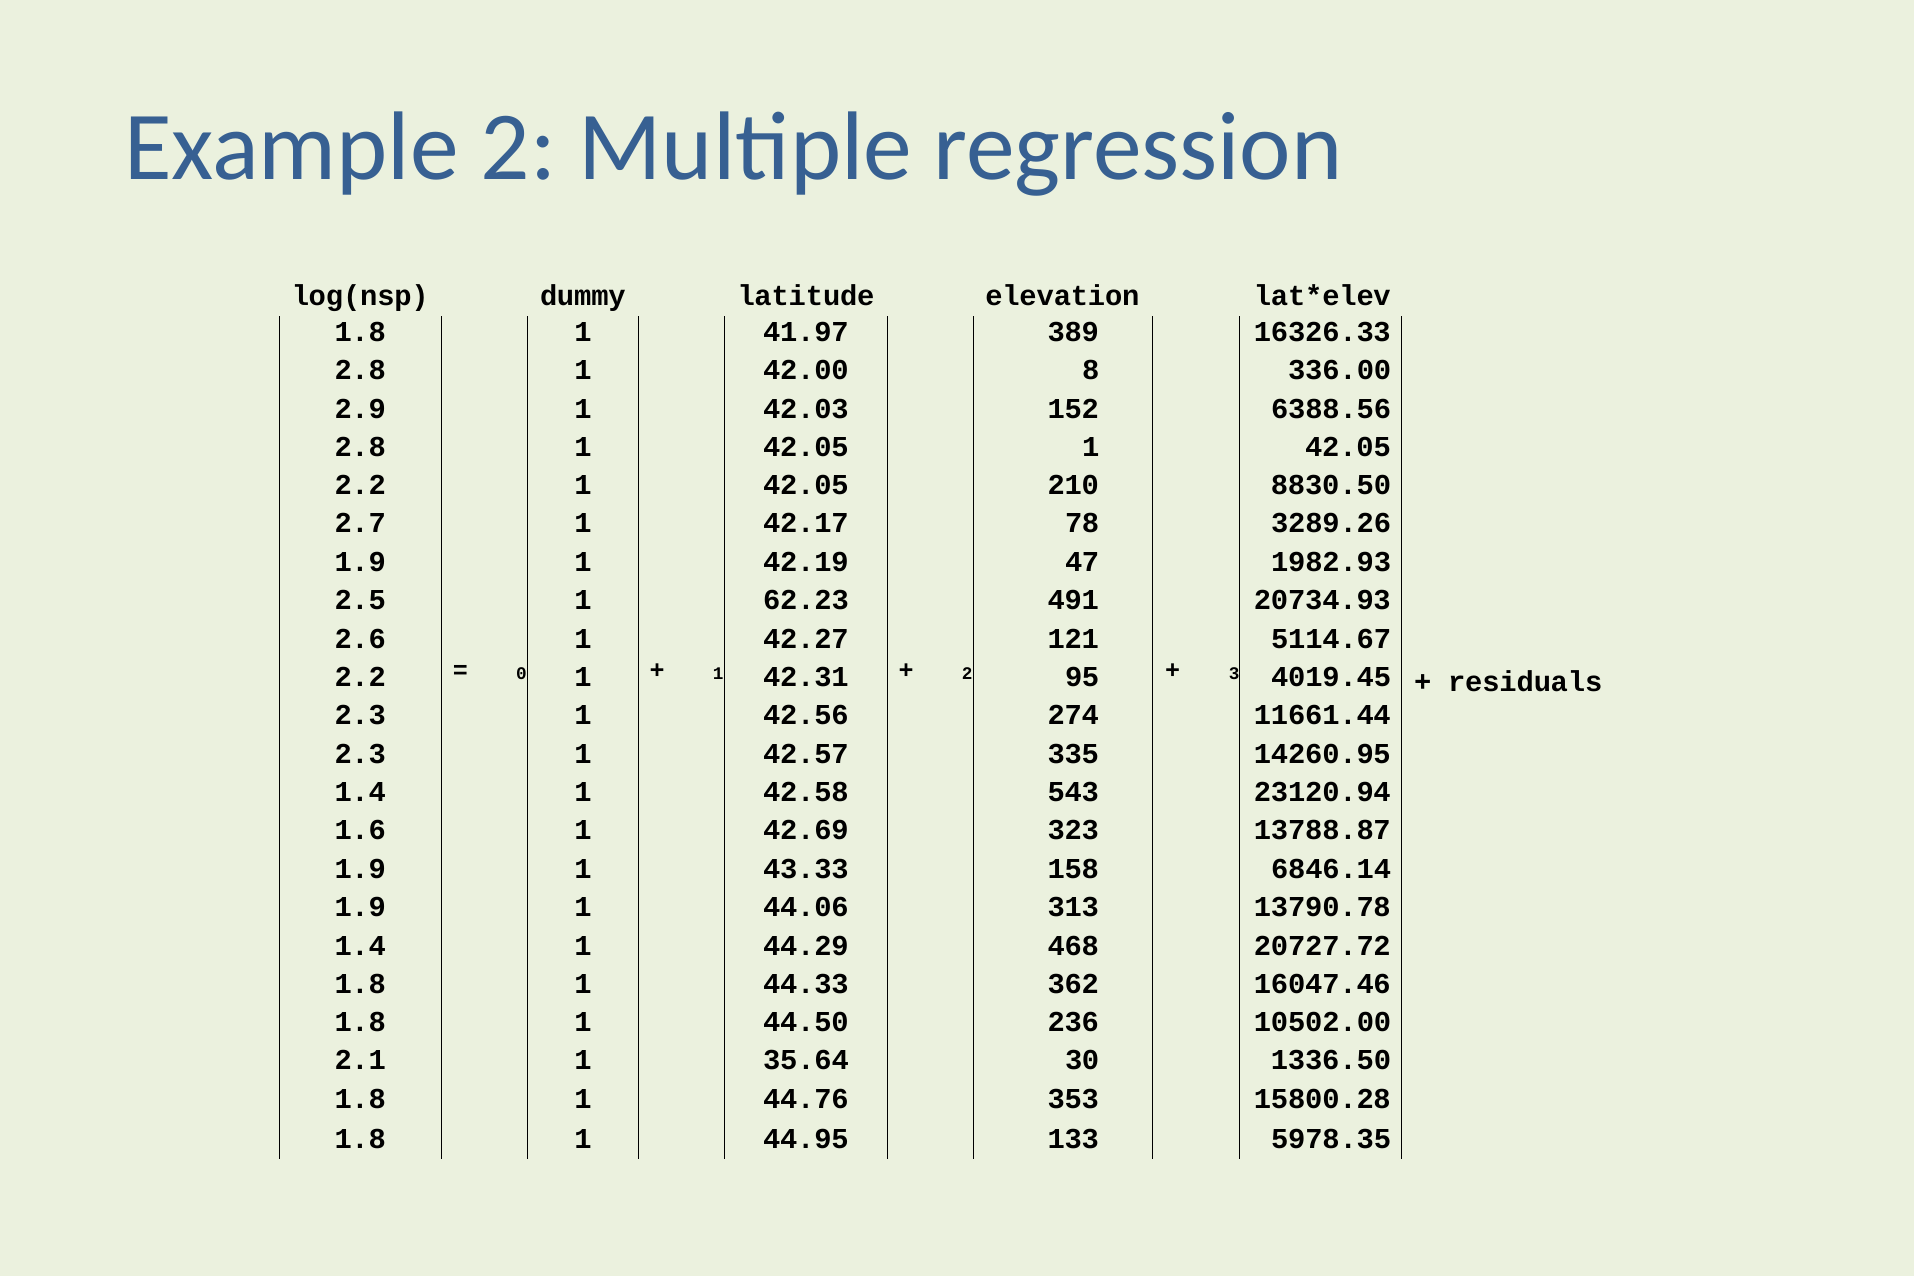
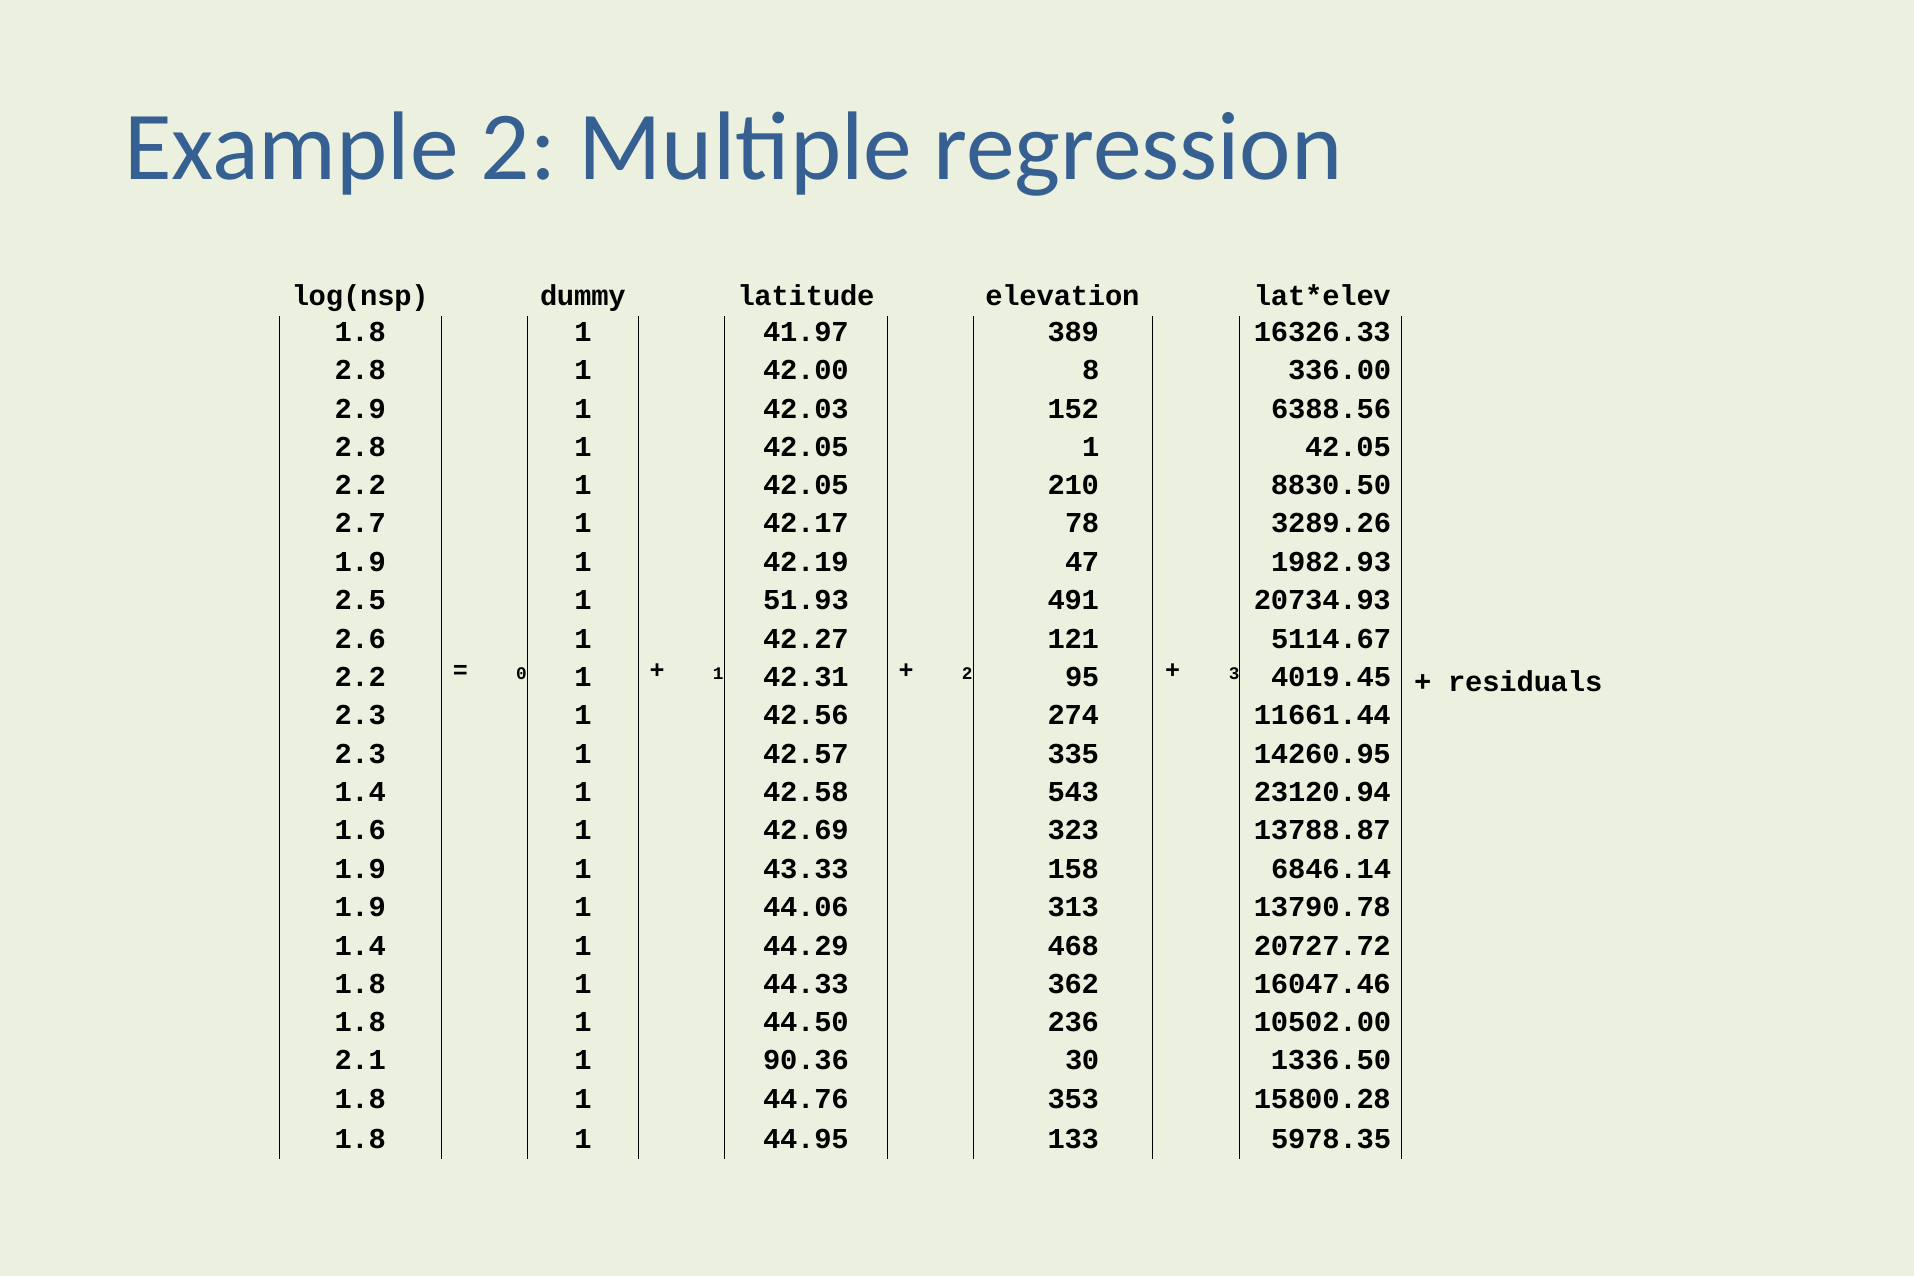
62.23: 62.23 -> 51.93
35.64: 35.64 -> 90.36
